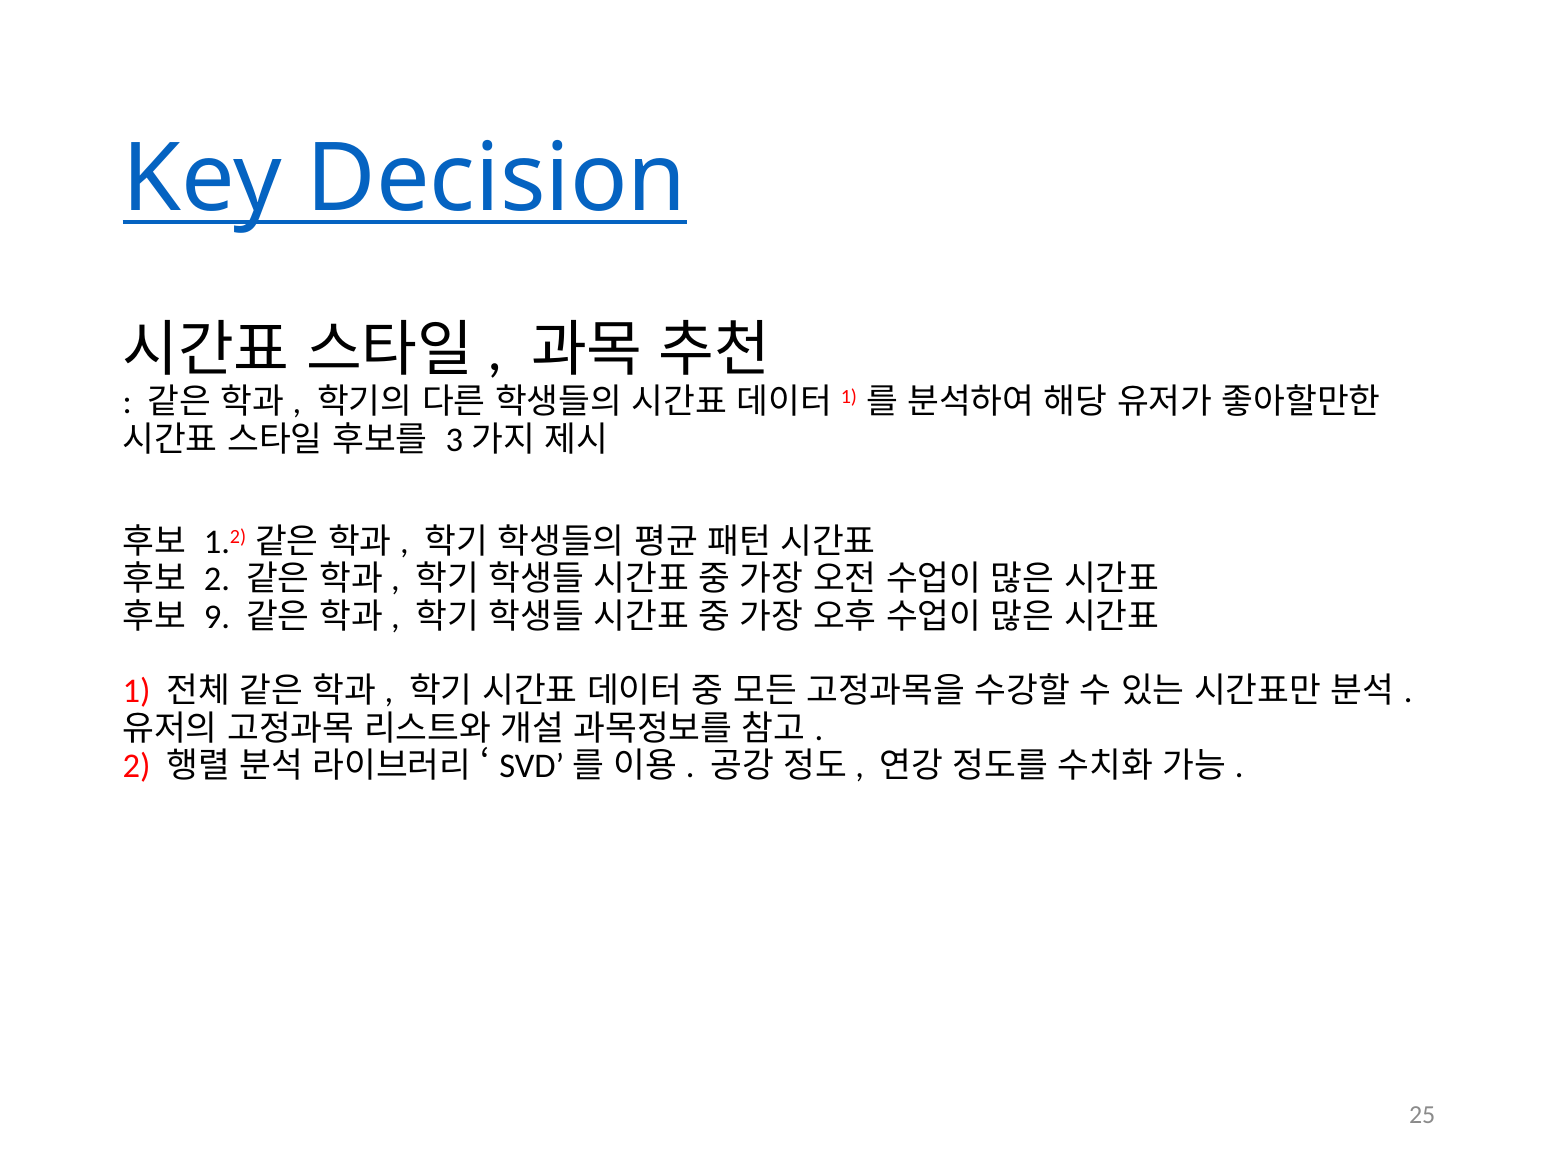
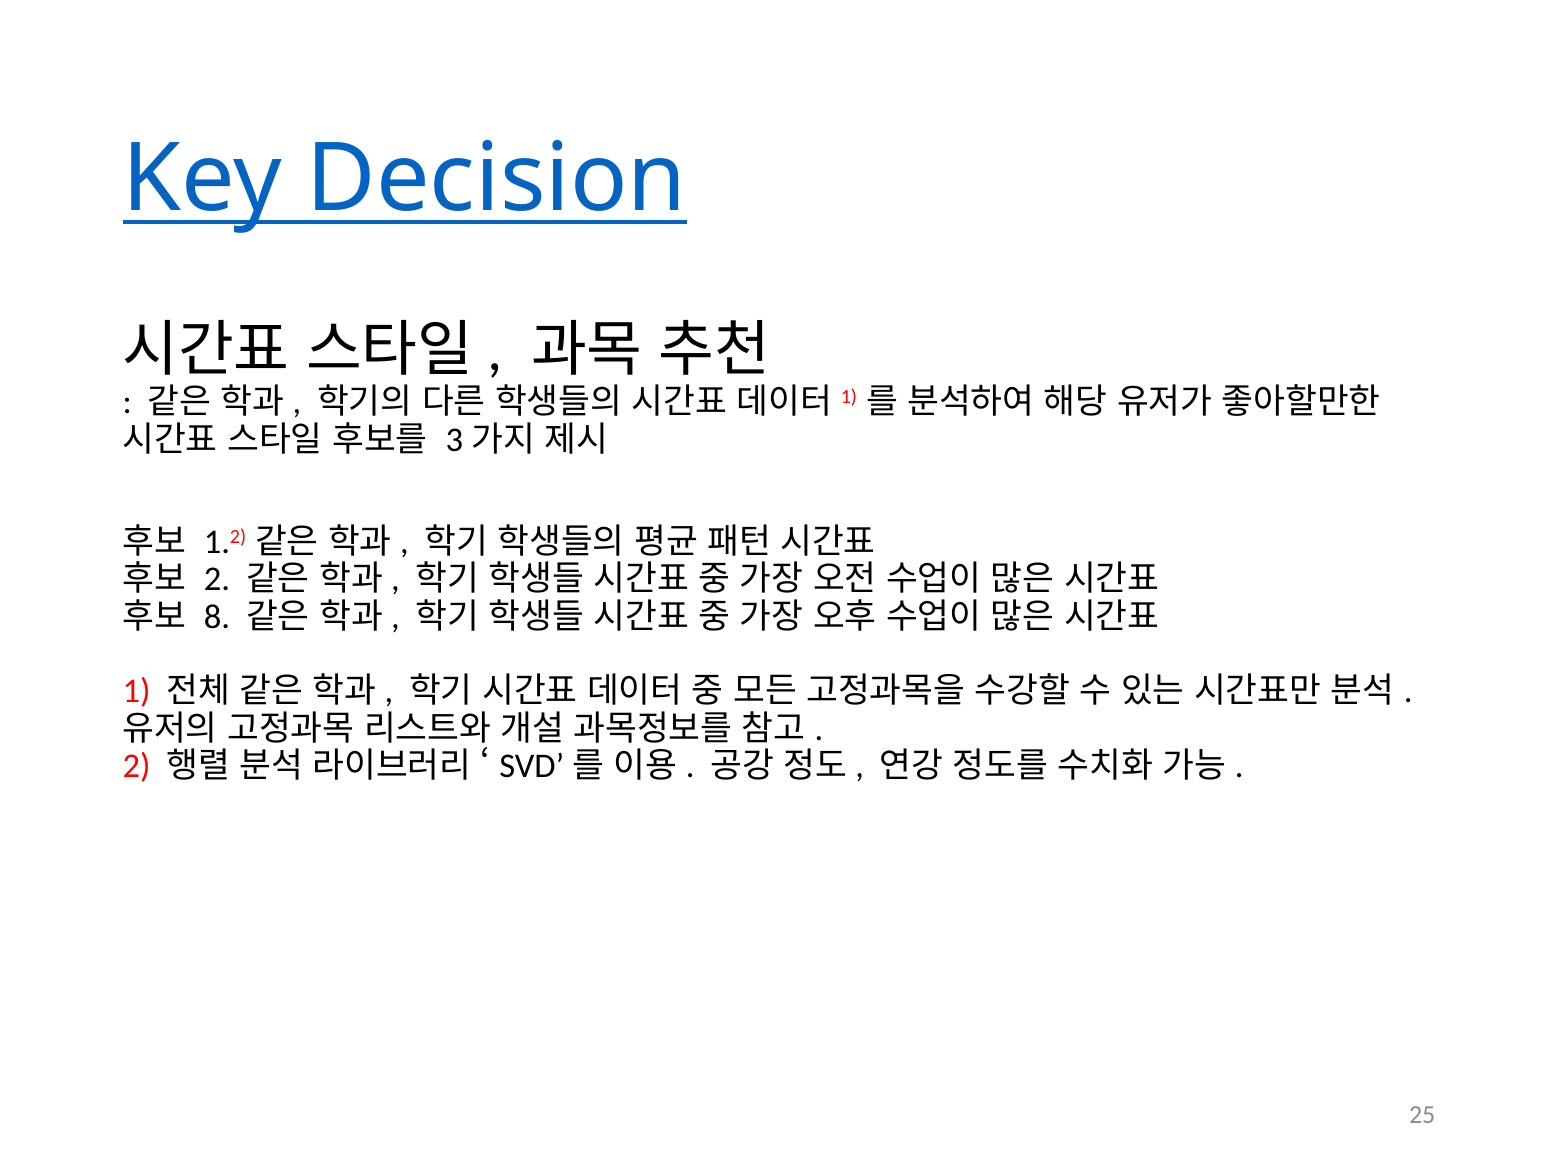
9: 9 -> 8
